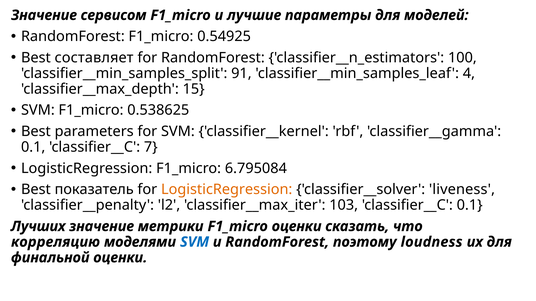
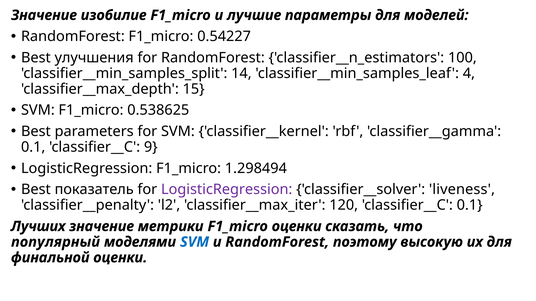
сервисом: сервисом -> изобилие
0.54925: 0.54925 -> 0.54227
составляет: составляет -> улучшения
91: 91 -> 14
7: 7 -> 9
6.795084: 6.795084 -> 1.298494
LogisticRegression at (227, 190) colour: orange -> purple
103: 103 -> 120
корреляцию: корреляцию -> популярный
loudness: loudness -> высокую
